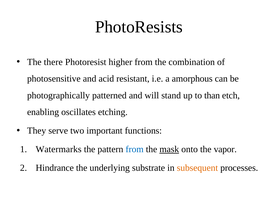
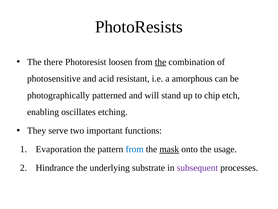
higher: higher -> loosen
the at (161, 62) underline: none -> present
than: than -> chip
Watermarks: Watermarks -> Evaporation
vapor: vapor -> usage
subsequent colour: orange -> purple
